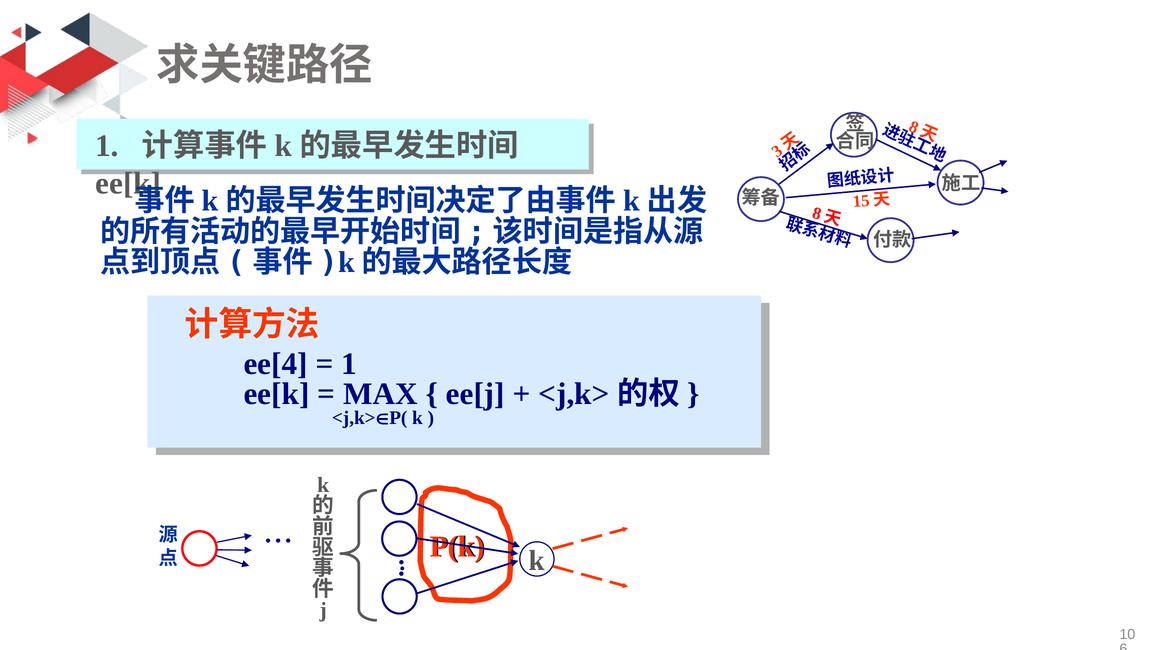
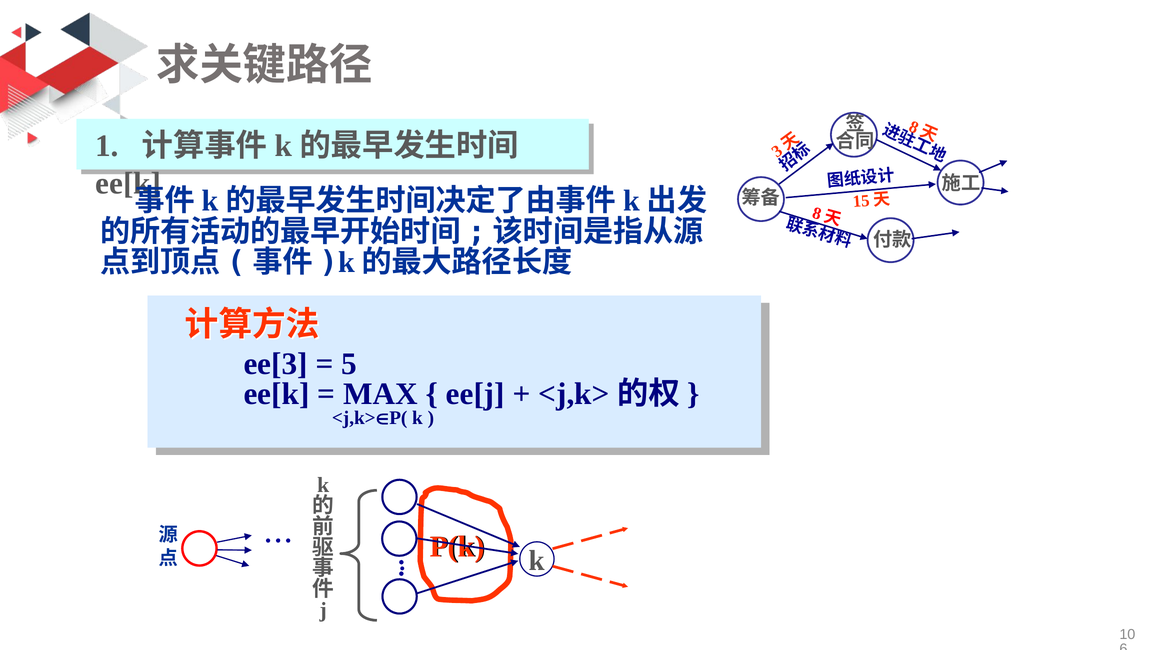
ee[4: ee[4 -> ee[3
1 at (349, 364): 1 -> 5
